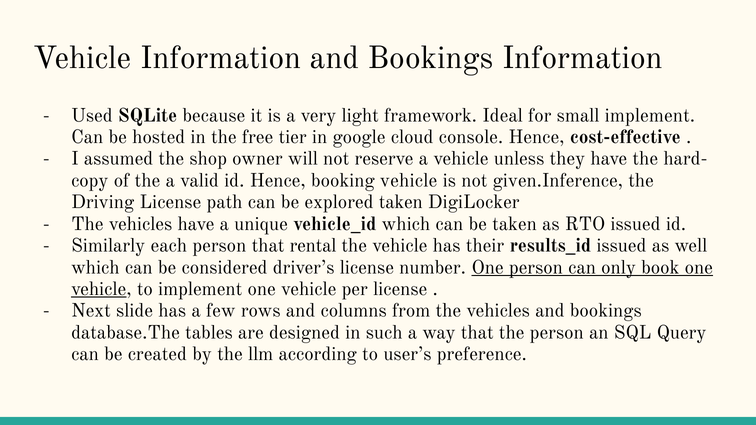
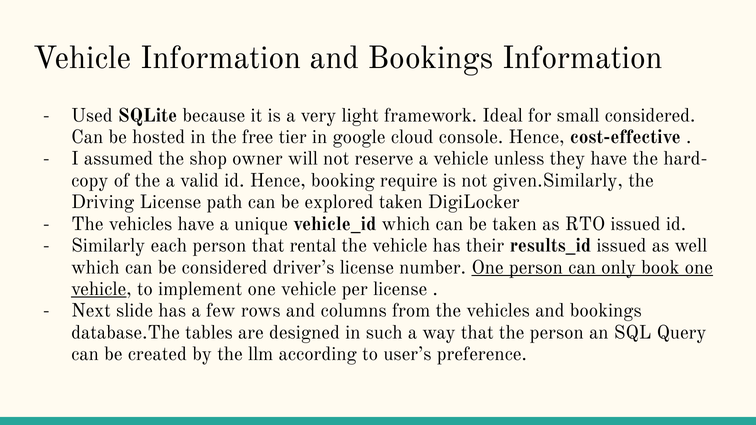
small implement: implement -> considered
booking vehicle: vehicle -> require
given.Inference: given.Inference -> given.Similarly
